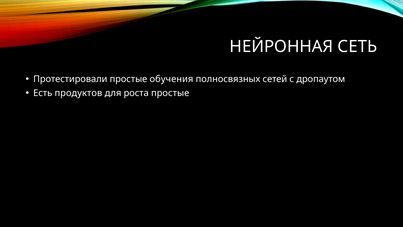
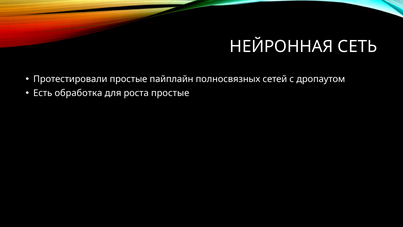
обучения: обучения -> пайплайн
продуктов: продуктов -> обработка
